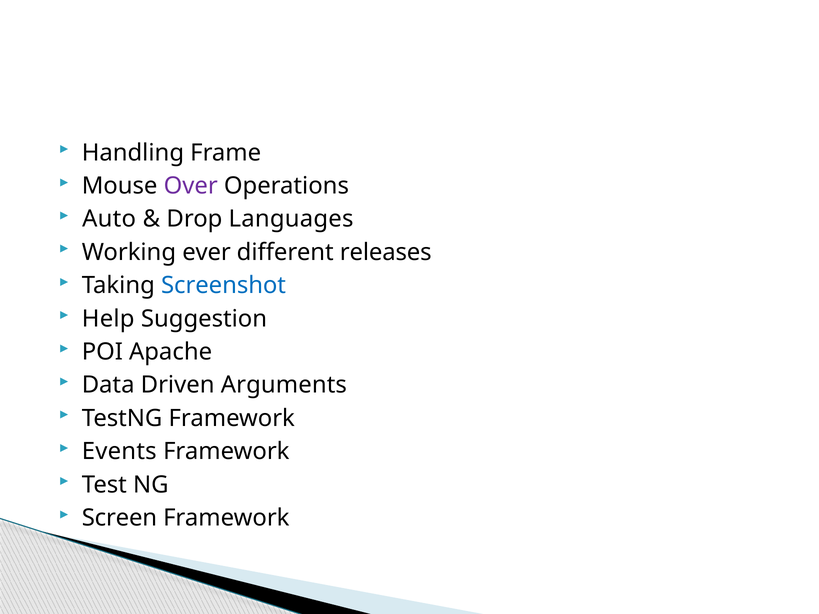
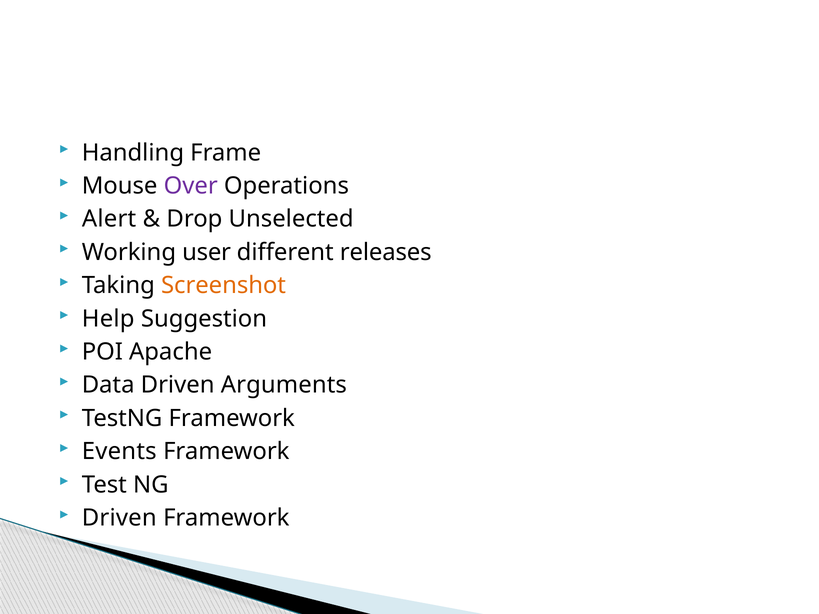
Auto: Auto -> Alert
Languages: Languages -> Unselected
ever: ever -> user
Screenshot colour: blue -> orange
Screen at (119, 518): Screen -> Driven
